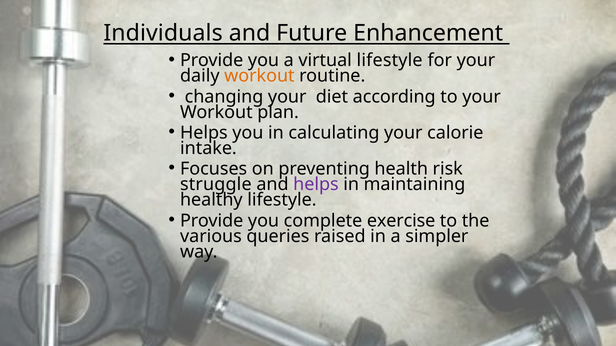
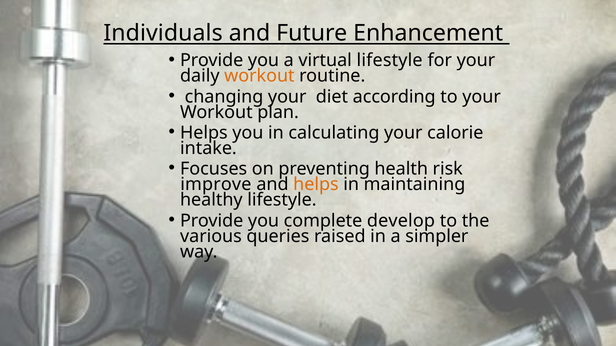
struggle: struggle -> improve
helps at (316, 185) colour: purple -> orange
exercise: exercise -> develop
